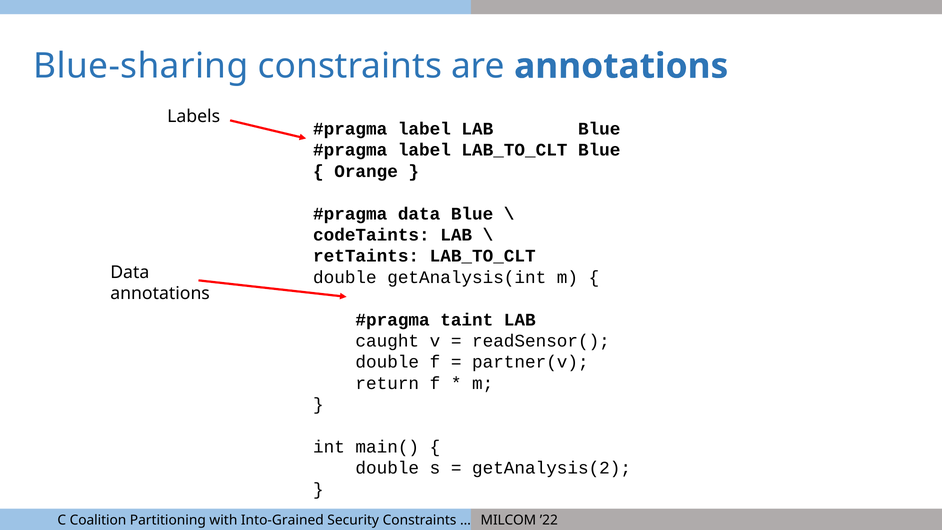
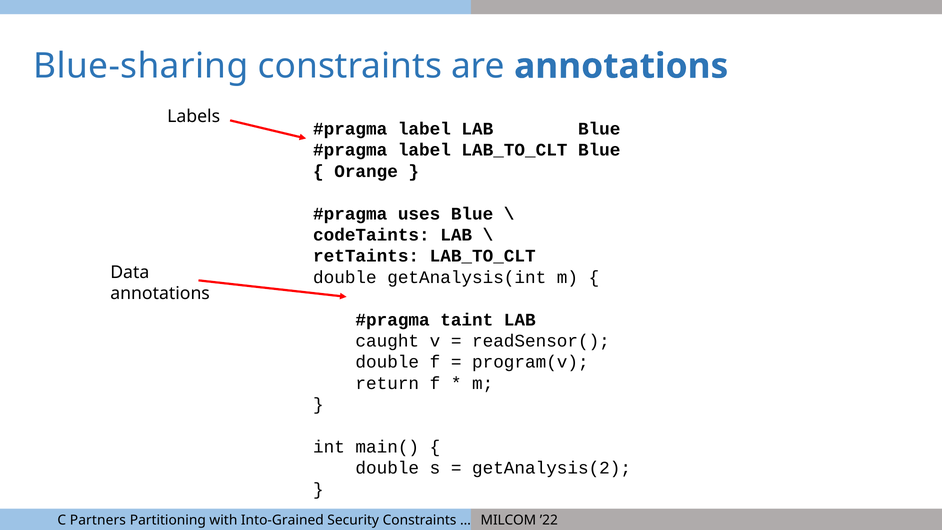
data at (419, 214): data -> uses
partner(v: partner(v -> program(v
Coalition: Coalition -> Partners
